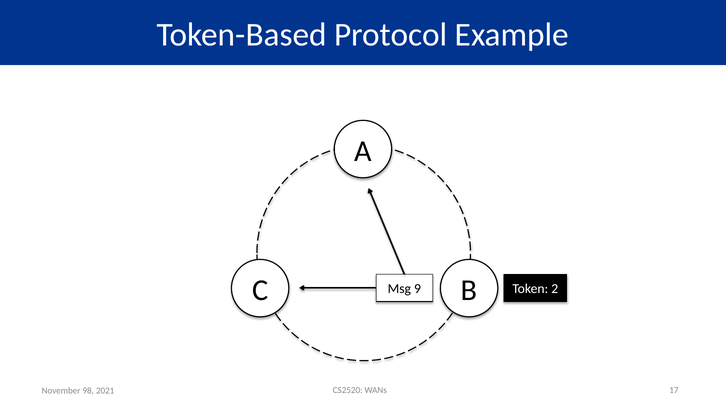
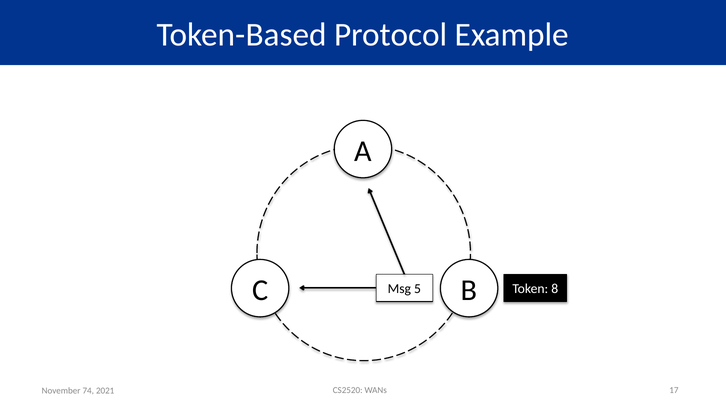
2: 2 -> 8
9: 9 -> 5
98: 98 -> 74
